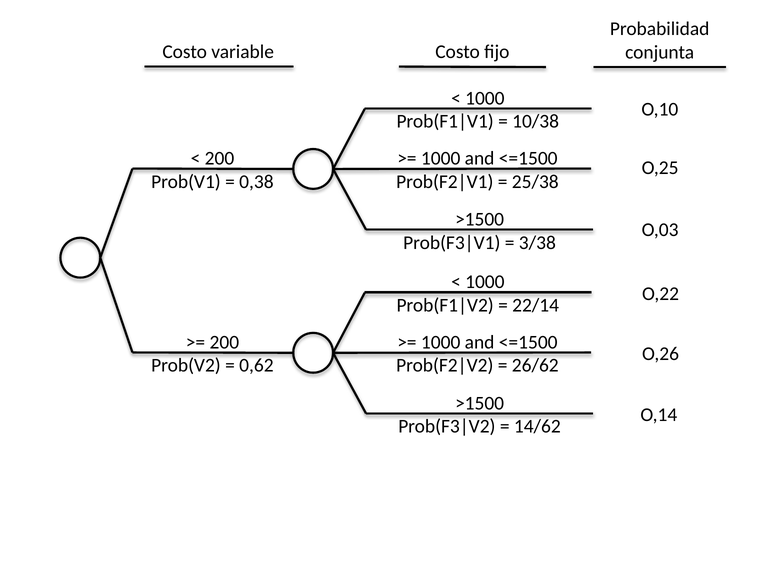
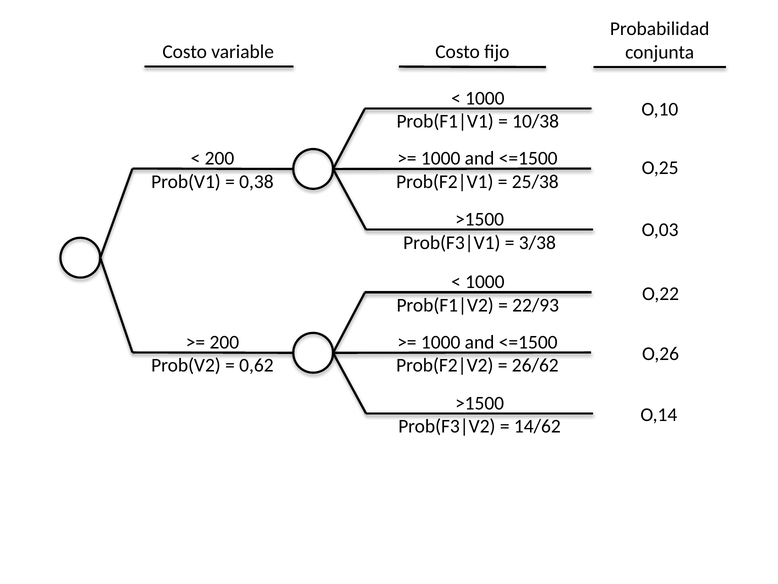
22/14: 22/14 -> 22/93
